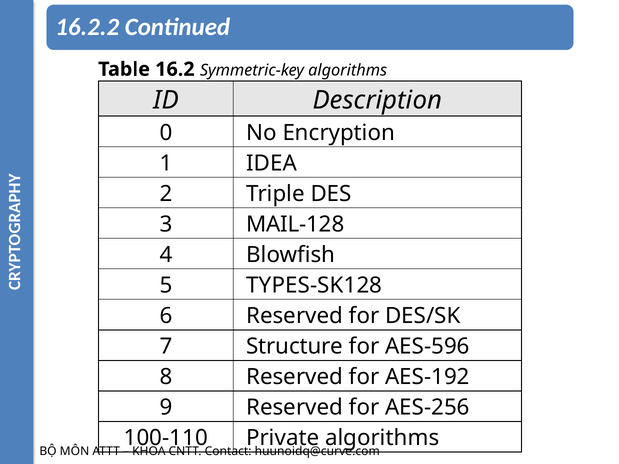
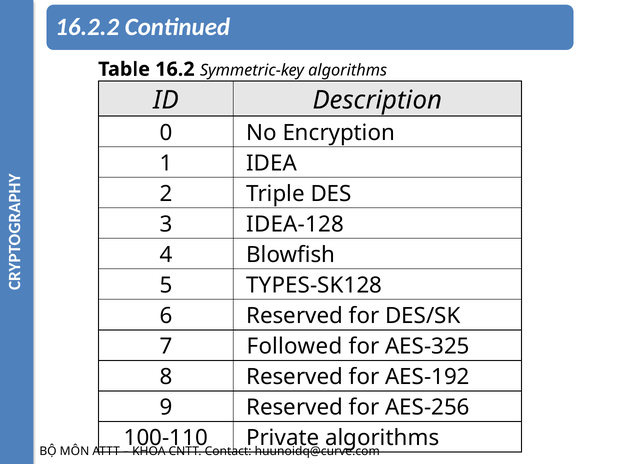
MAIL-128: MAIL-128 -> IDEA-128
Structure: Structure -> Followed
AES-596: AES-596 -> AES-325
